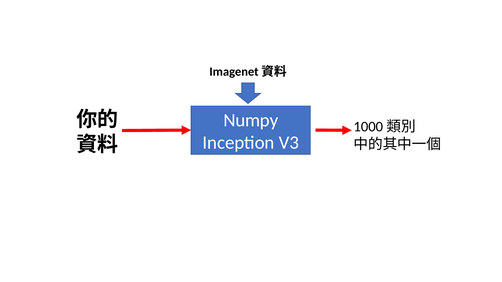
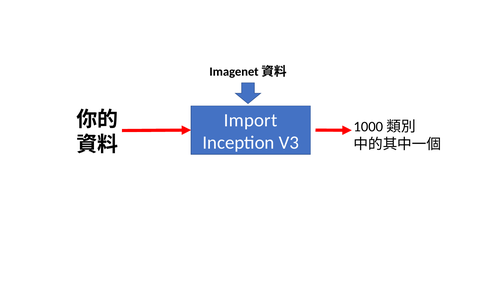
Numpy: Numpy -> Import
